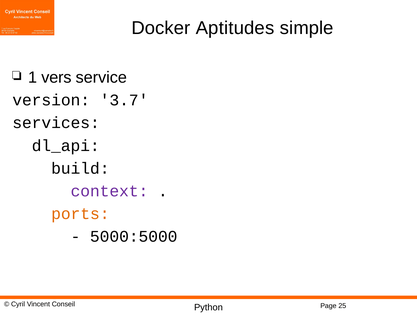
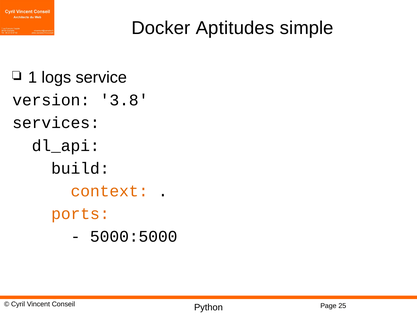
vers: vers -> logs
3.7: 3.7 -> 3.8
context colour: purple -> orange
